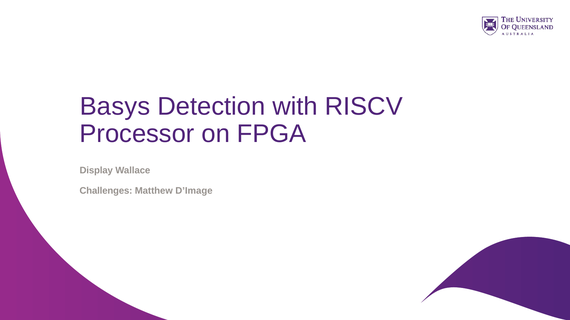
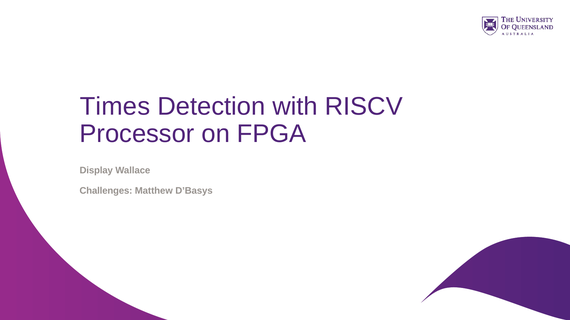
Basys: Basys -> Times
D’Image: D’Image -> D’Basys
